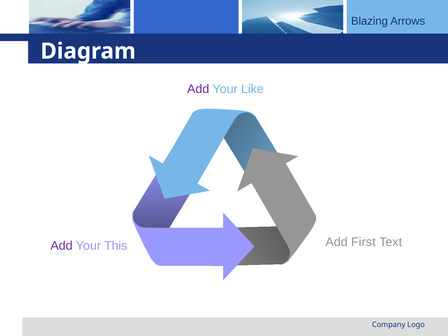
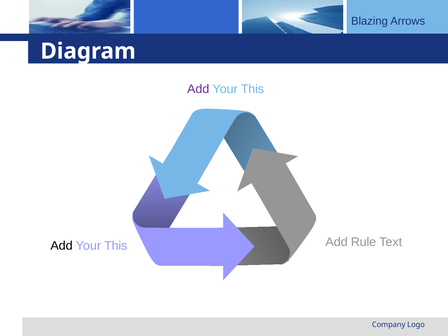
Like at (252, 89): Like -> This
Add at (62, 246) colour: purple -> black
First: First -> Rule
